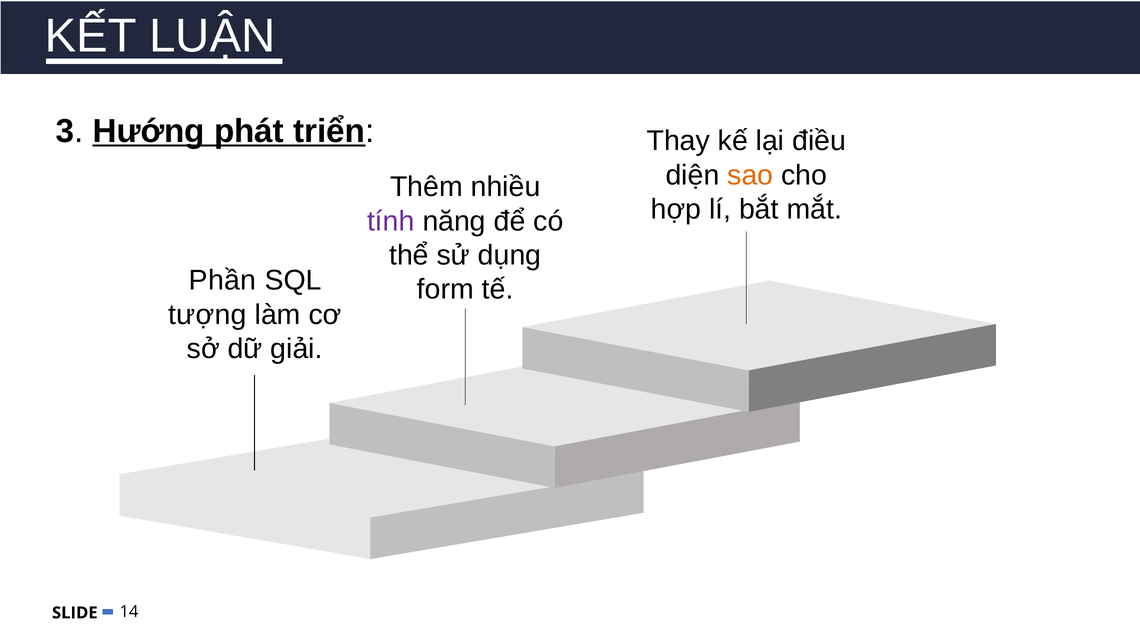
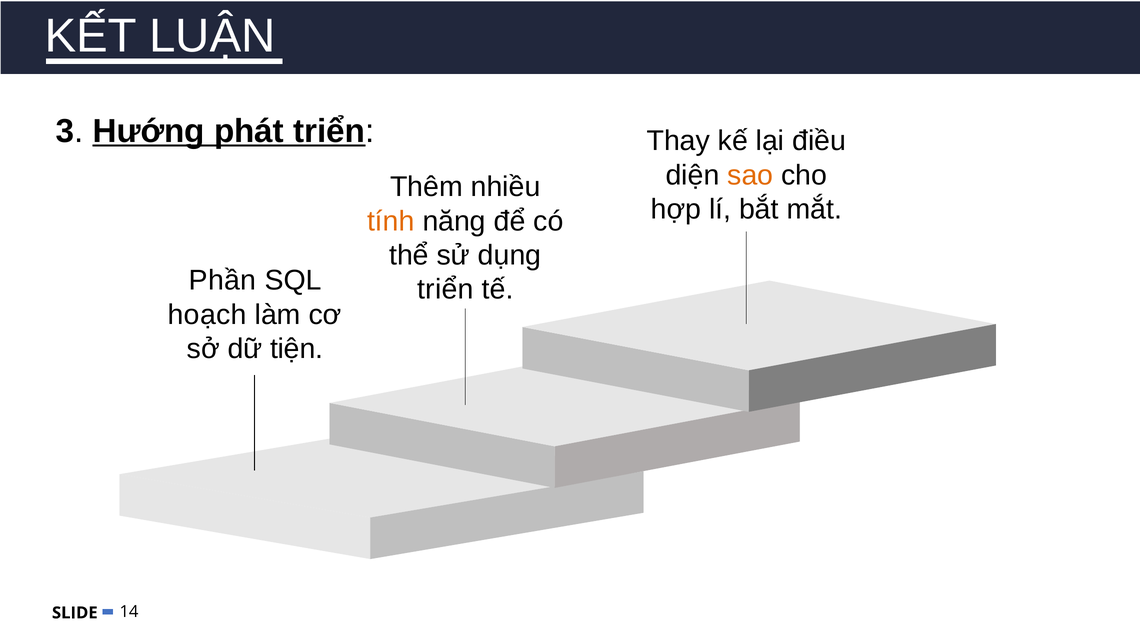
tính colour: purple -> orange
form at (445, 290): form -> triển
tượng: tượng -> hoạch
giải: giải -> tiện
